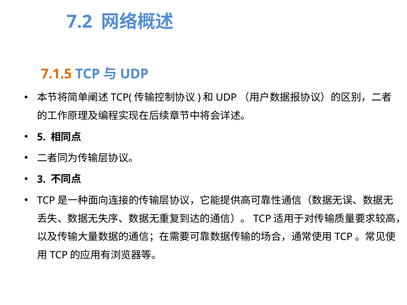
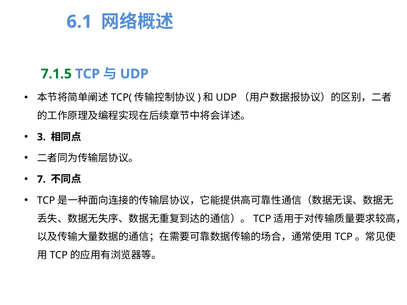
7.2: 7.2 -> 6.1
7.1.5 colour: orange -> green
5: 5 -> 3
3: 3 -> 7
